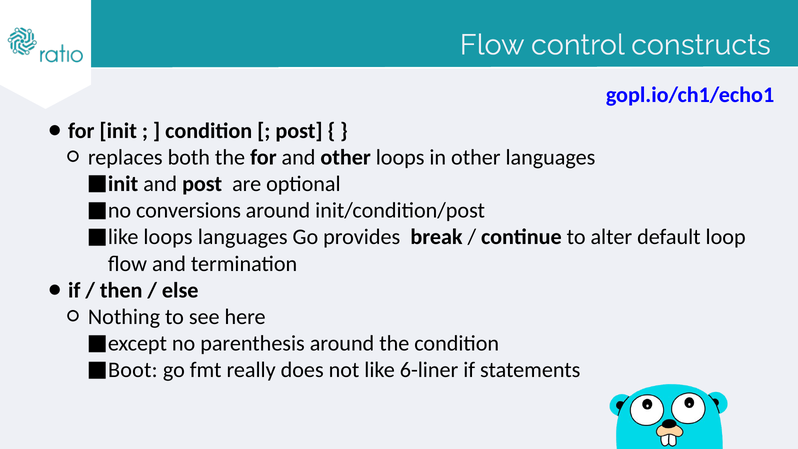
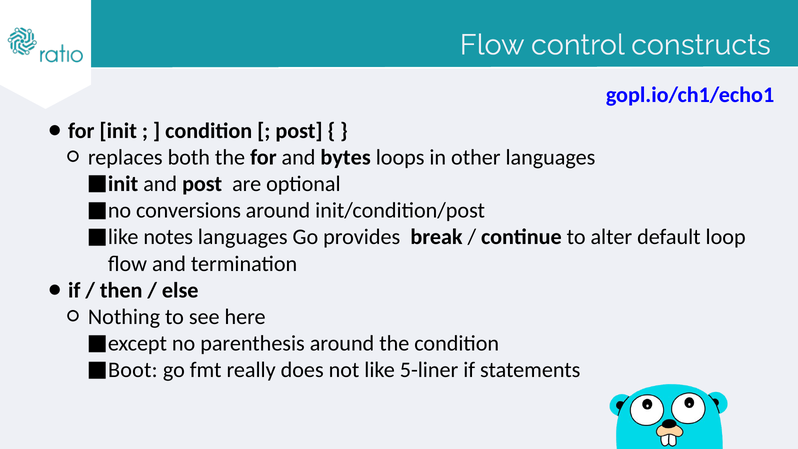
and other: other -> bytes
like loops: loops -> notes
6-liner: 6-liner -> 5-liner
